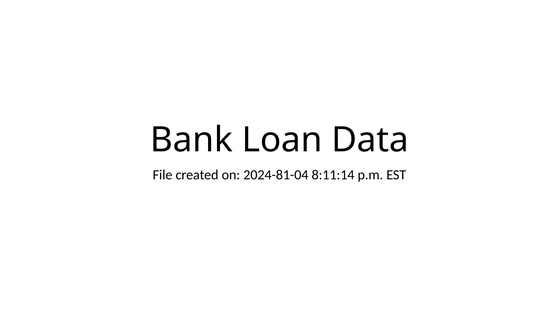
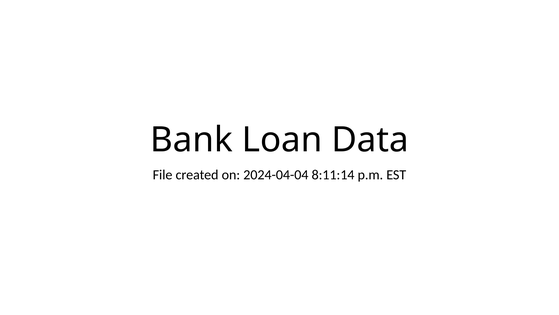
2024-81-04: 2024-81-04 -> 2024-04-04
